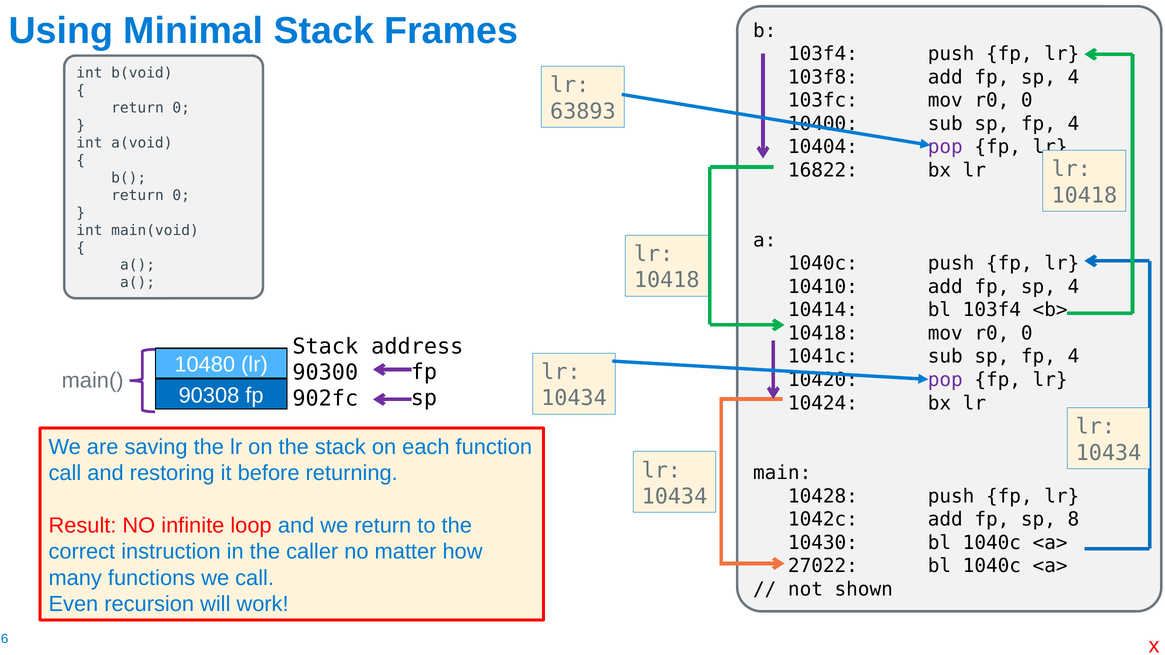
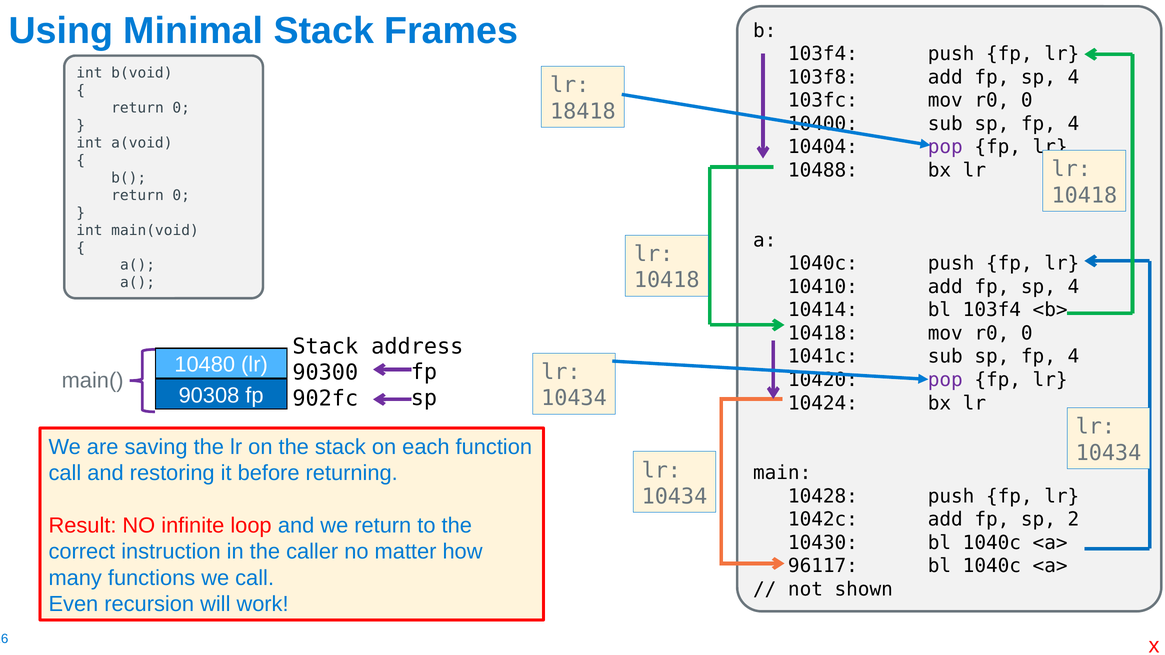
63893: 63893 -> 18418
16822: 16822 -> 10488
8: 8 -> 2
27022: 27022 -> 96117
